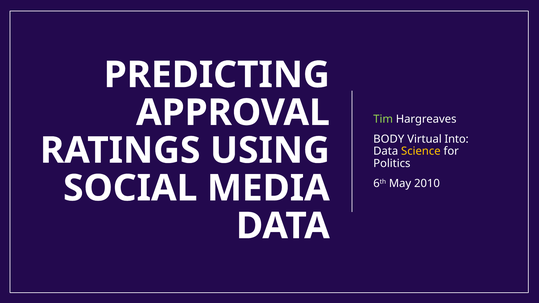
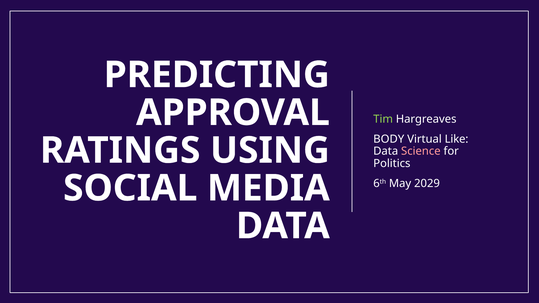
Into: Into -> Like
Science colour: yellow -> pink
2010: 2010 -> 2029
